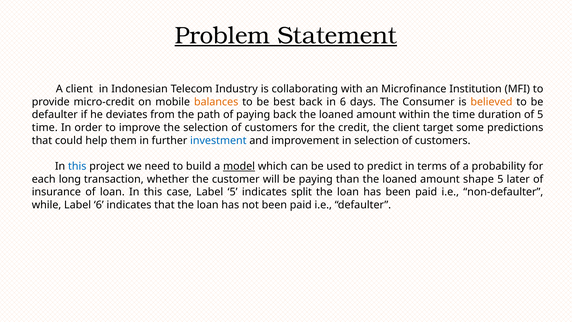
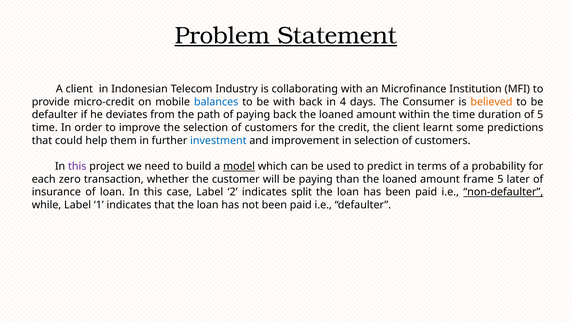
balances colour: orange -> blue
be best: best -> with
in 6: 6 -> 4
target: target -> learnt
this at (77, 166) colour: blue -> purple
long: long -> zero
shape: shape -> frame
Label 5: 5 -> 2
non-defaulter underline: none -> present
Label 6: 6 -> 1
